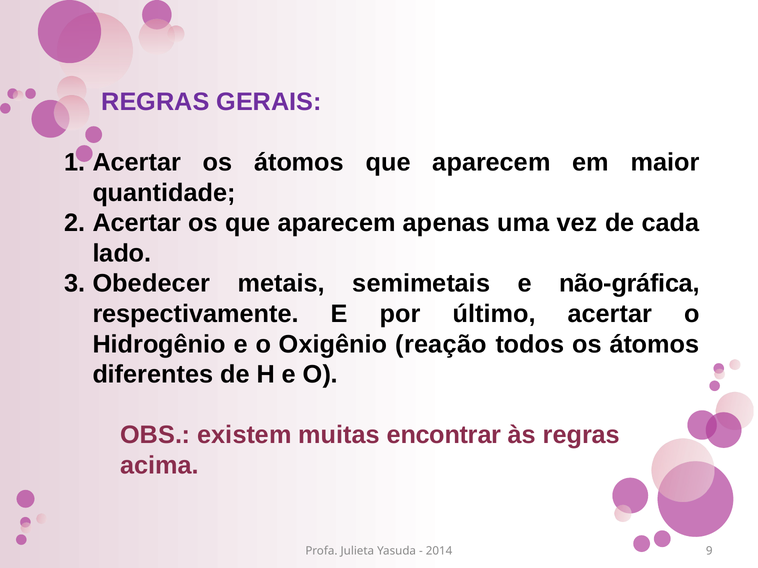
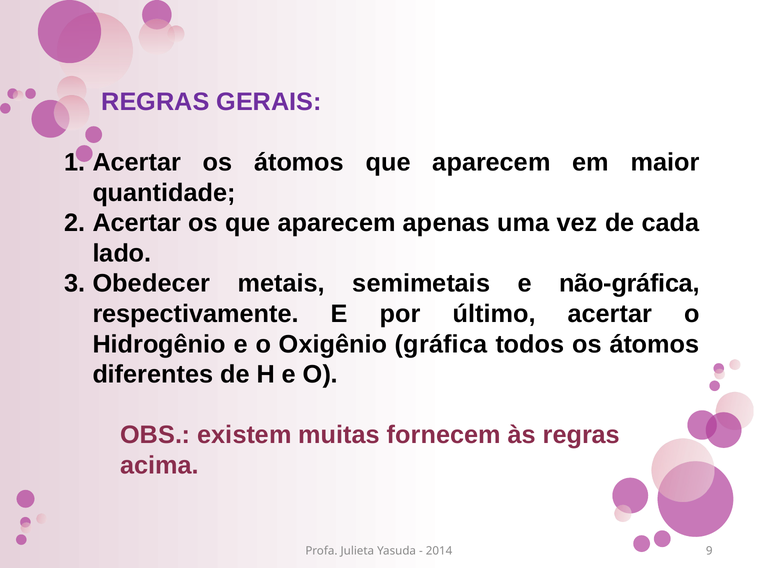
reação: reação -> gráfica
encontrar: encontrar -> fornecem
